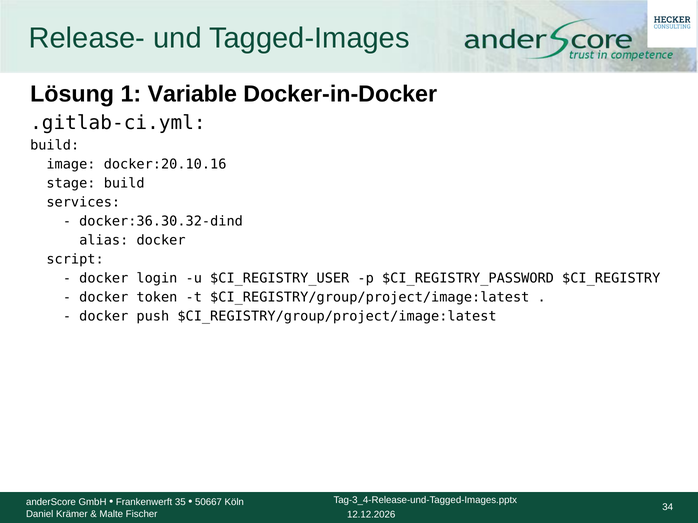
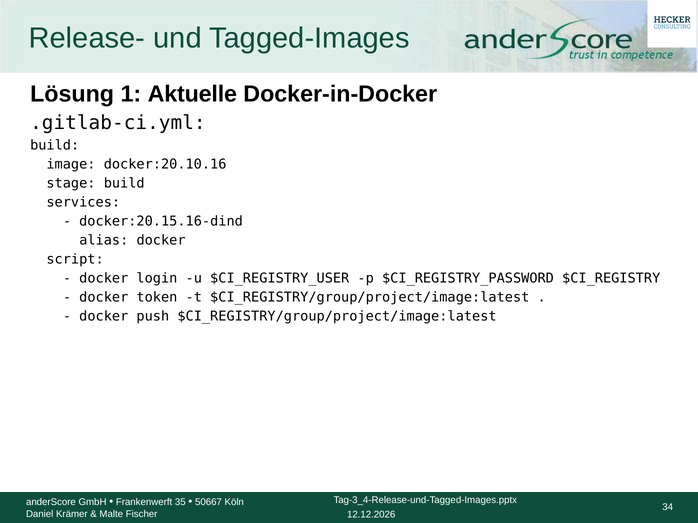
Variable: Variable -> Aktuelle
docker:36.30.32-dind: docker:36.30.32-dind -> docker:20.15.16-dind
